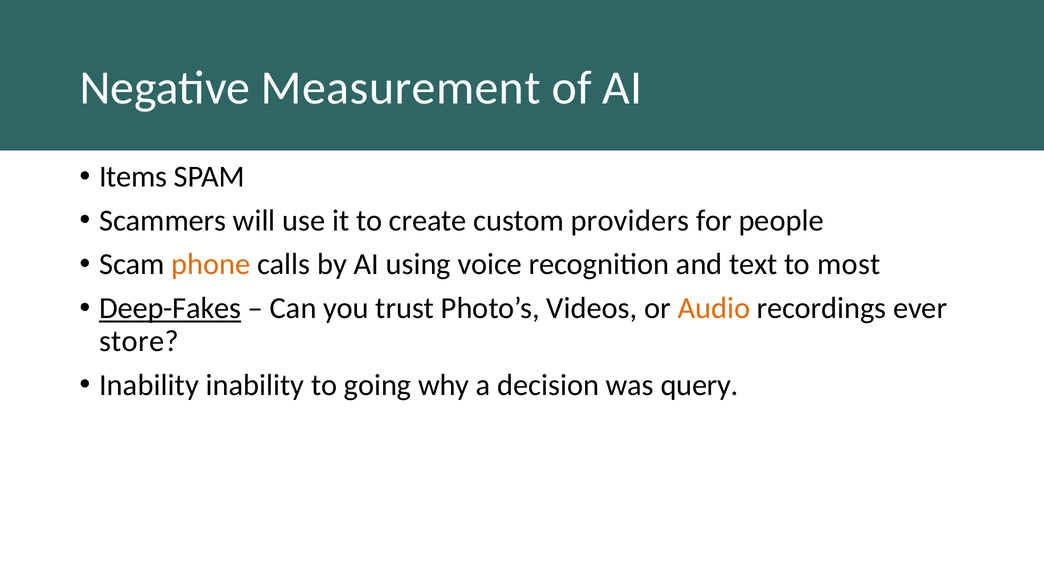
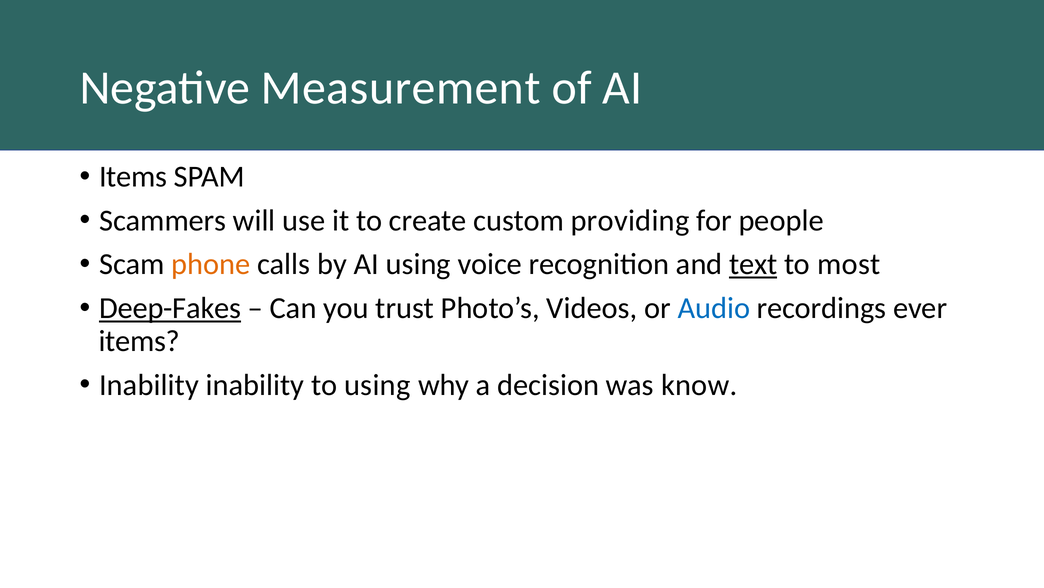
providers: providers -> providing
text underline: none -> present
Audio colour: orange -> blue
store at (139, 341): store -> items
to going: going -> using
query: query -> know
